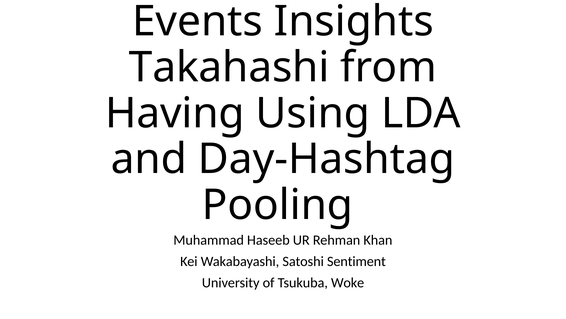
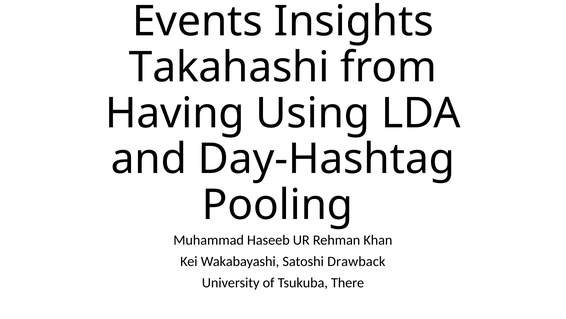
Sentiment: Sentiment -> Drawback
Woke: Woke -> There
